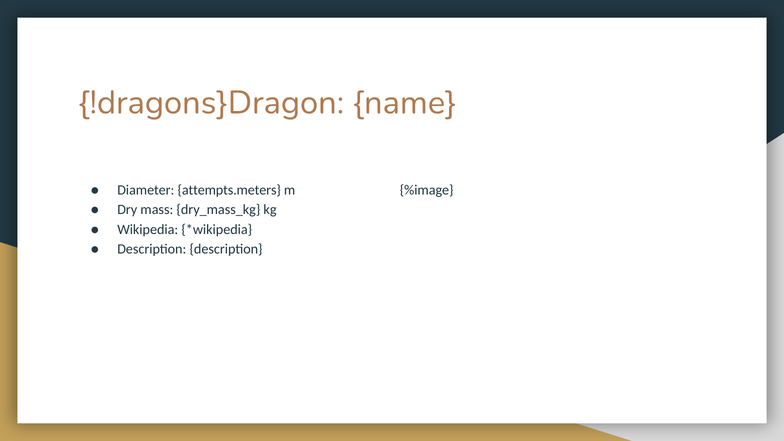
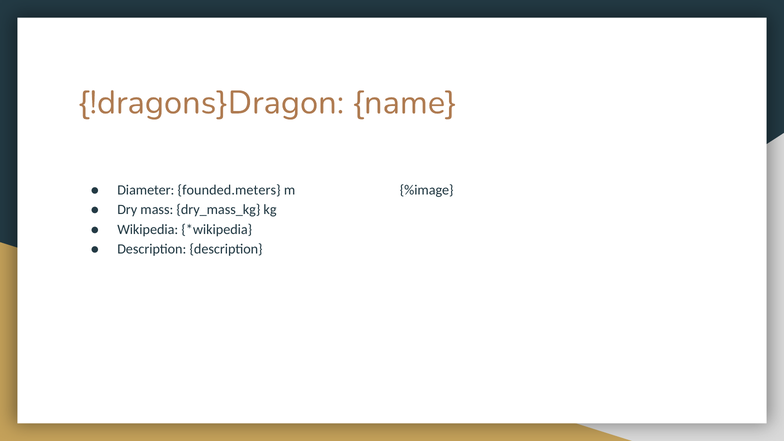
attempts.meters: attempts.meters -> founded.meters
